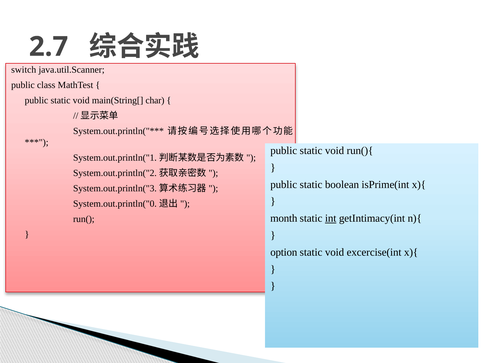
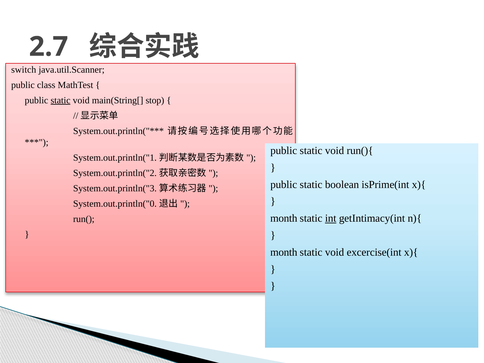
static at (61, 100) underline: none -> present
char: char -> stop
option at (284, 252): option -> month
